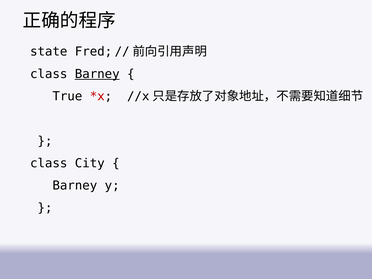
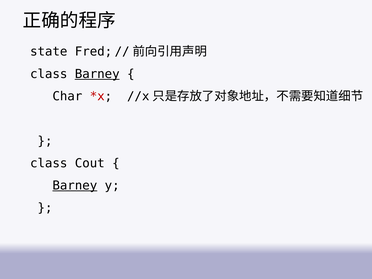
True: True -> Char
City: City -> Cout
Barney at (75, 186) underline: none -> present
